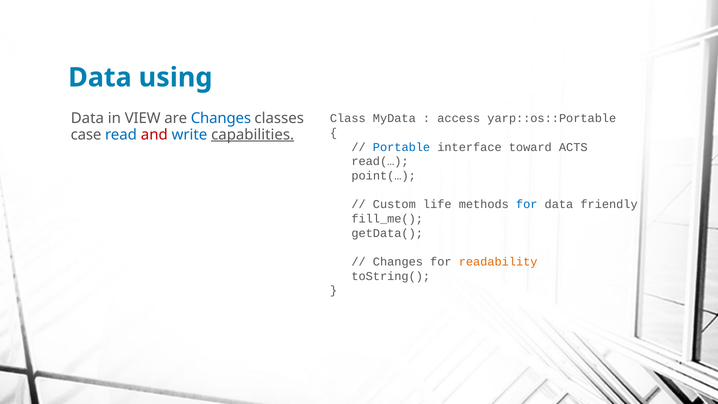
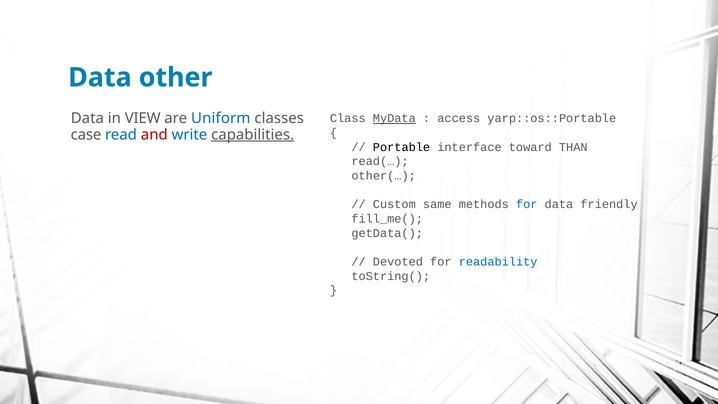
using: using -> other
MyData underline: none -> present
are Changes: Changes -> Uniform
Portable colour: blue -> black
ACTS: ACTS -> THAN
point(…: point(… -> other(…
life: life -> same
Changes at (398, 262): Changes -> Devoted
readability colour: orange -> blue
